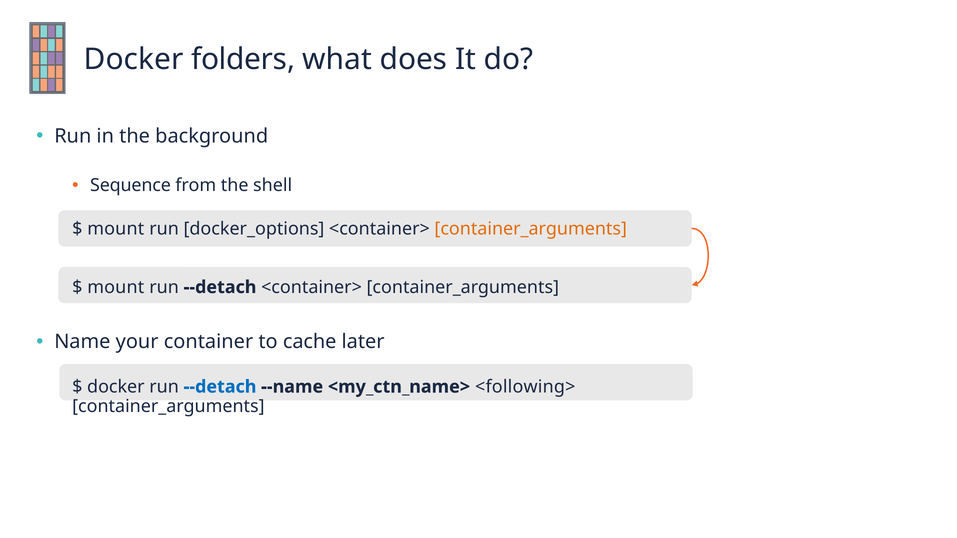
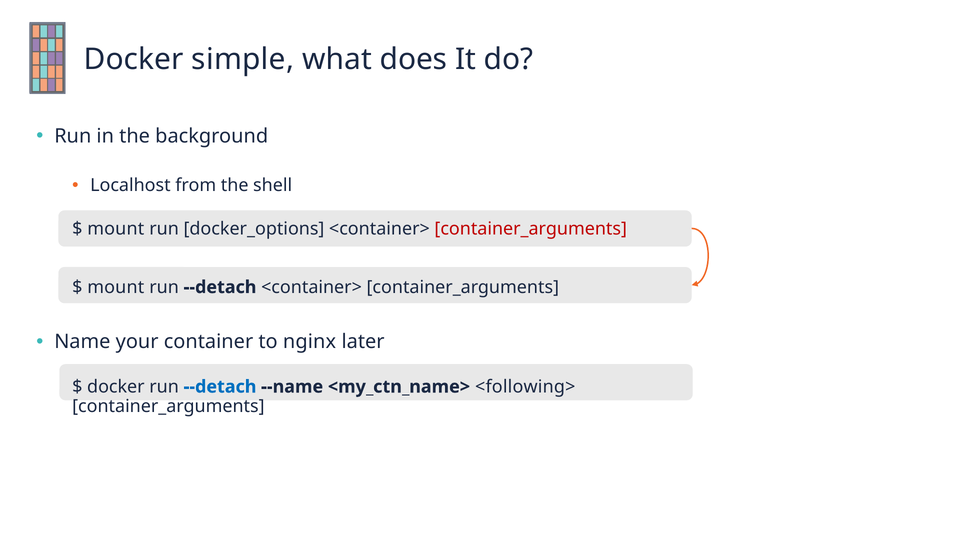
folders: folders -> simple
Sequence: Sequence -> Localhost
container_arguments at (531, 229) colour: orange -> red
cache: cache -> nginx
